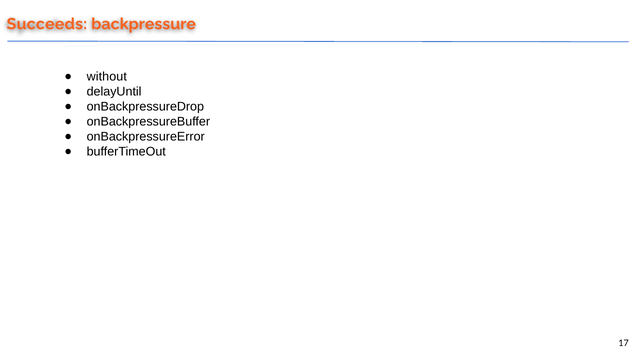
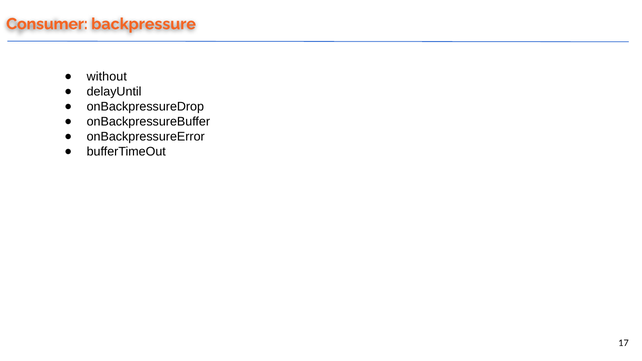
Succeeds: Succeeds -> Consumer
